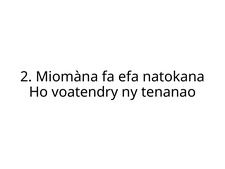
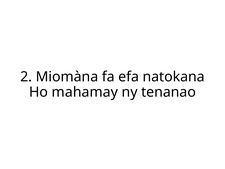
voatendry: voatendry -> mahamay
